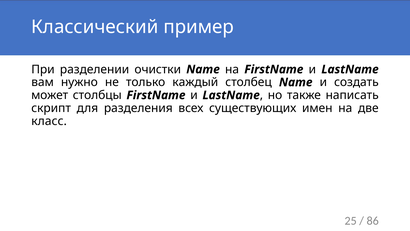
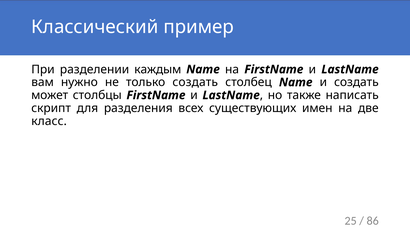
очистки: очистки -> каждым
только каждый: каждый -> создать
